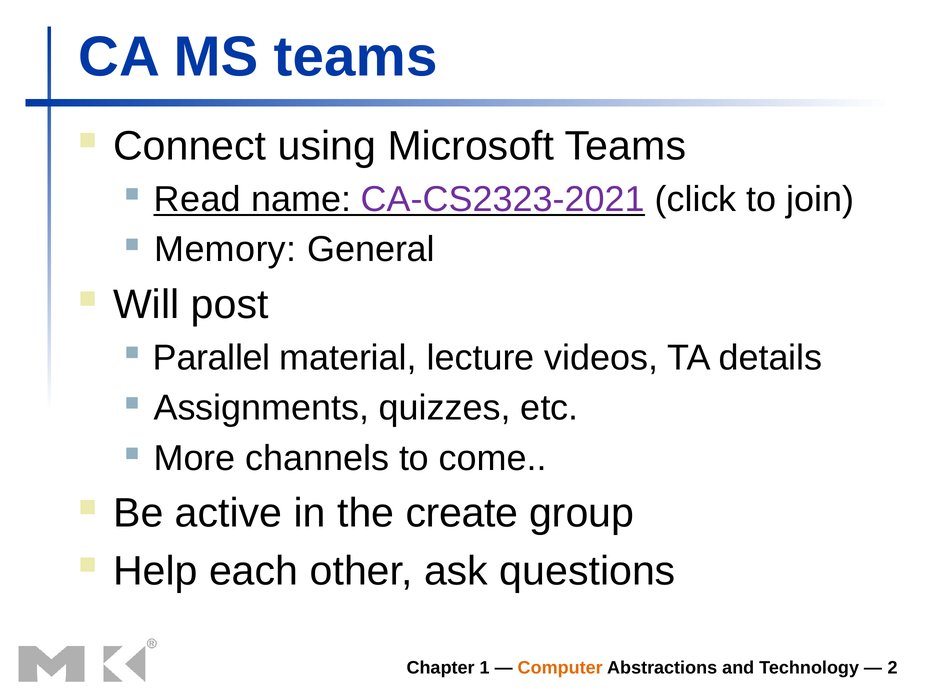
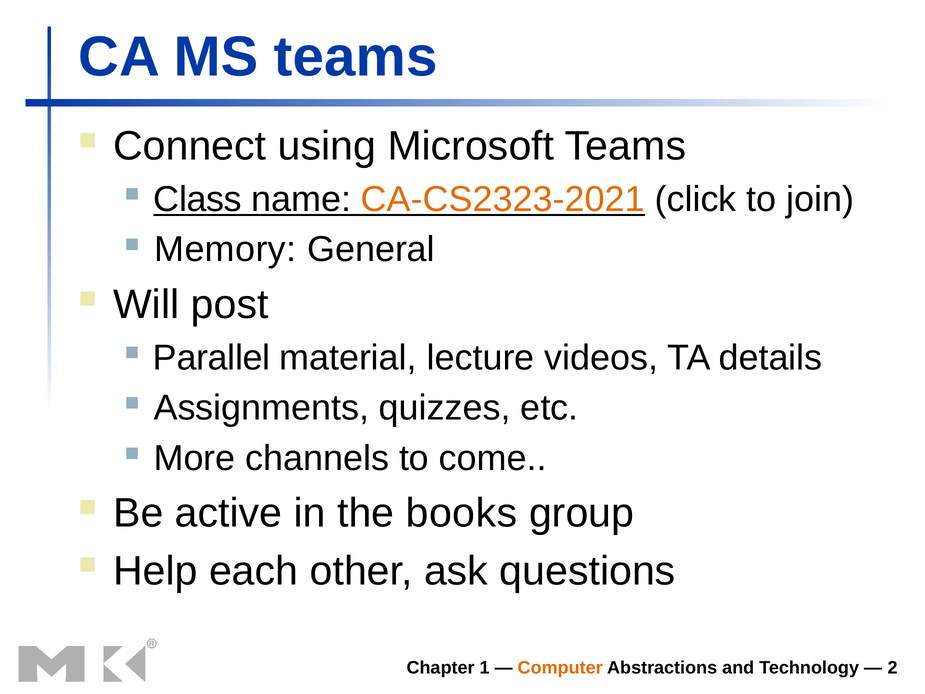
Read: Read -> Class
CA-CS2323-2021 colour: purple -> orange
create: create -> books
